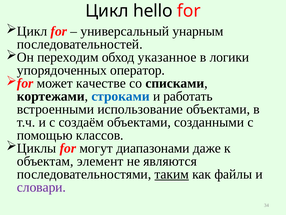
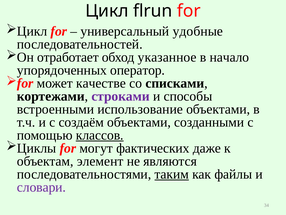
hello: hello -> flrun
унарным: унарным -> удобные
переходим: переходим -> отработает
логики: логики -> начало
строками colour: blue -> purple
работать: работать -> способы
классов underline: none -> present
диапазонами: диапазонами -> фактических
